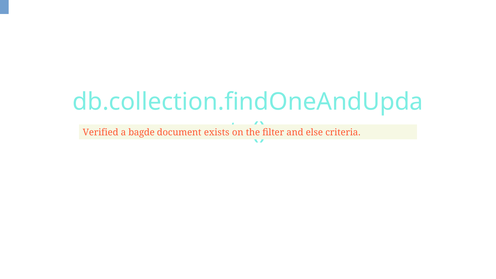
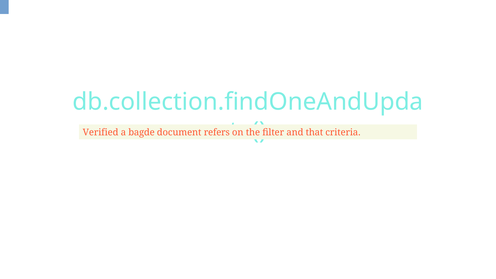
exists: exists -> refers
else: else -> that
